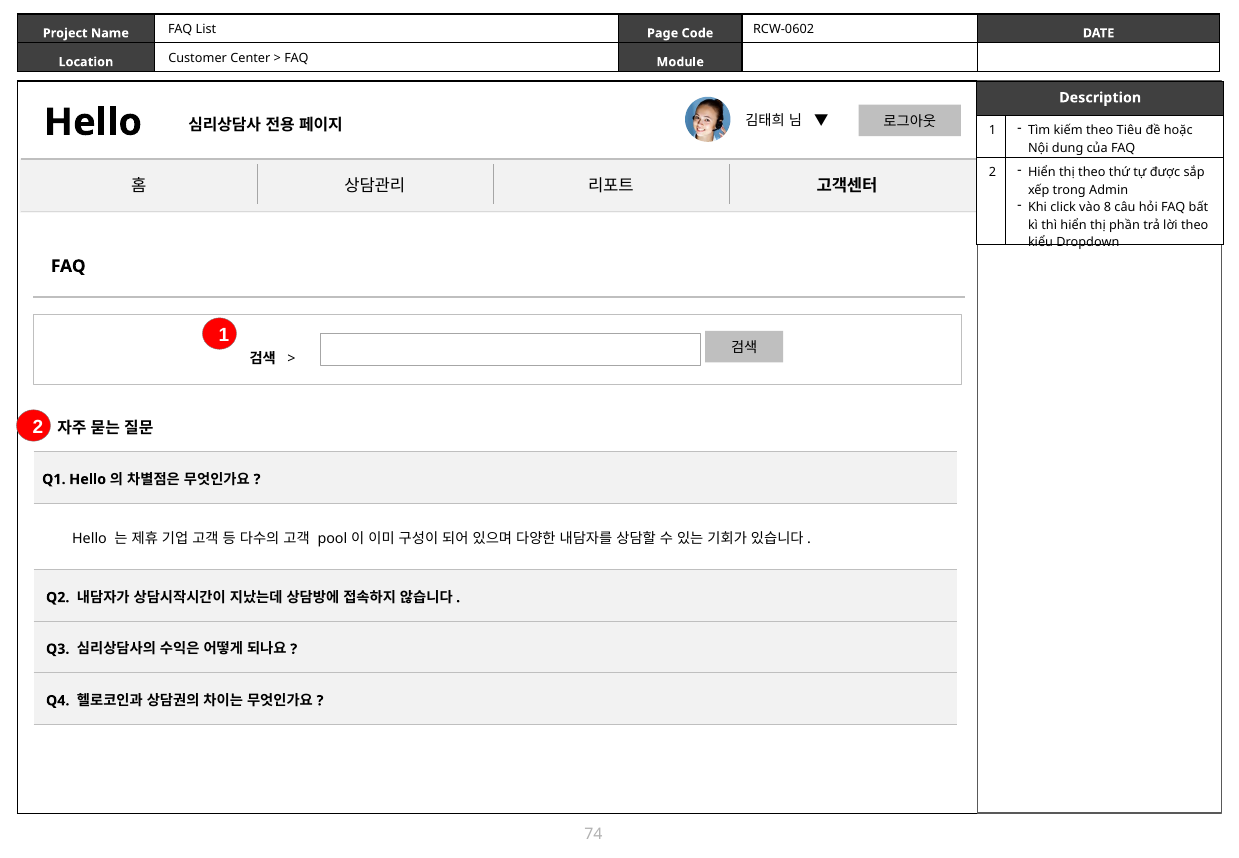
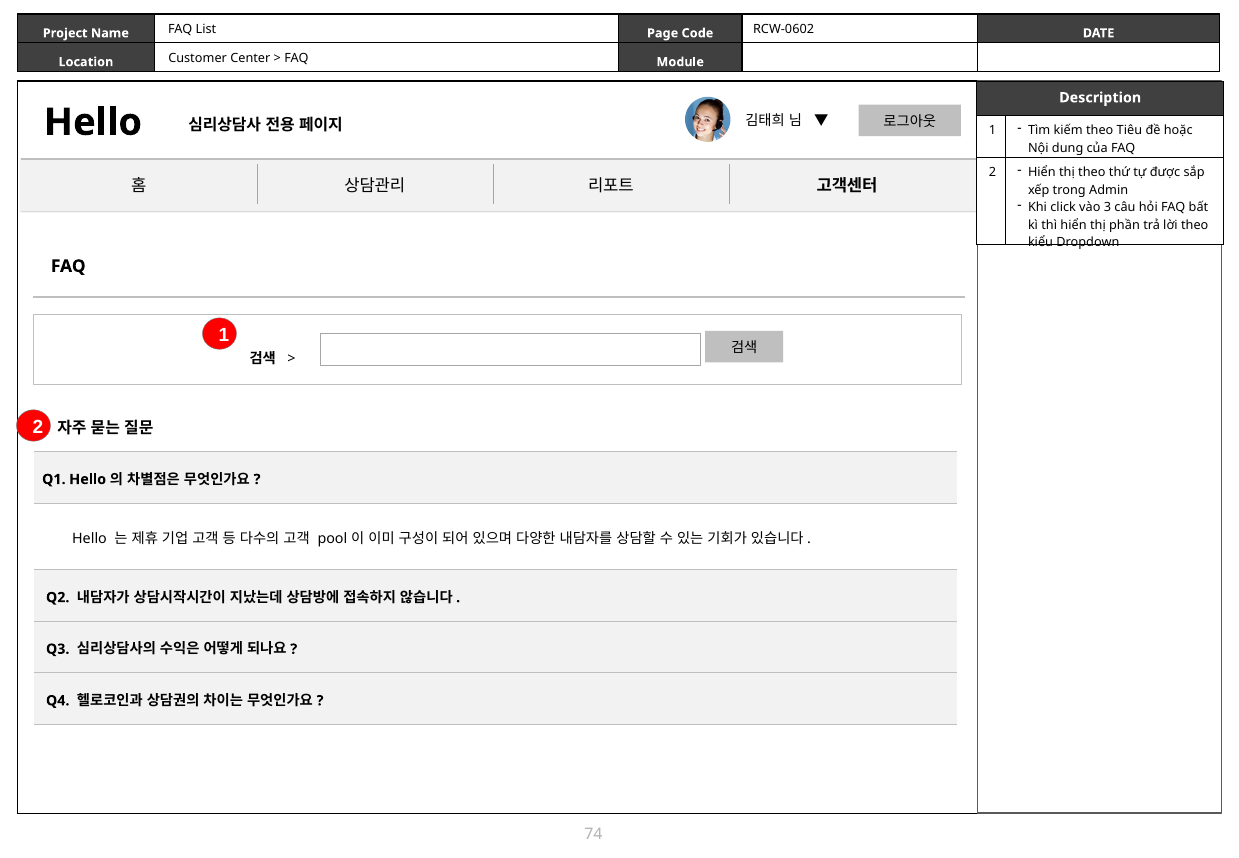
8: 8 -> 3
